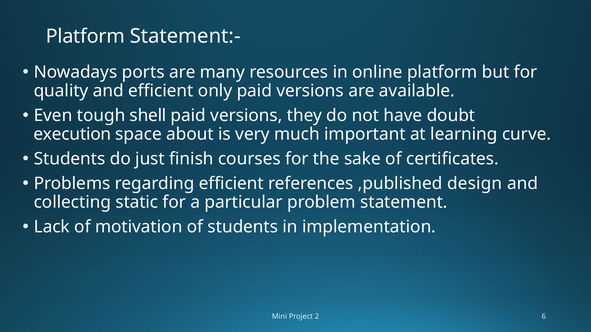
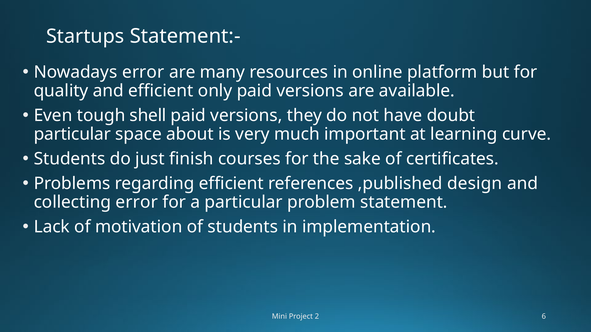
Platform at (85, 36): Platform -> Startups
Nowadays ports: ports -> error
execution at (72, 134): execution -> particular
collecting static: static -> error
